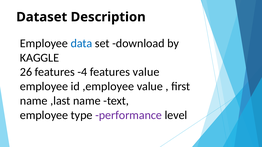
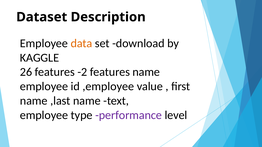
data colour: blue -> orange
-4: -4 -> -2
features value: value -> name
